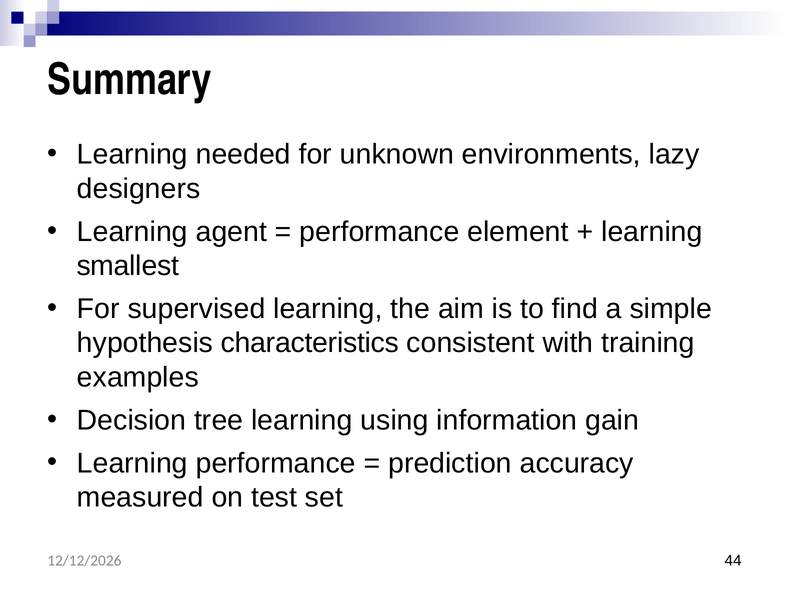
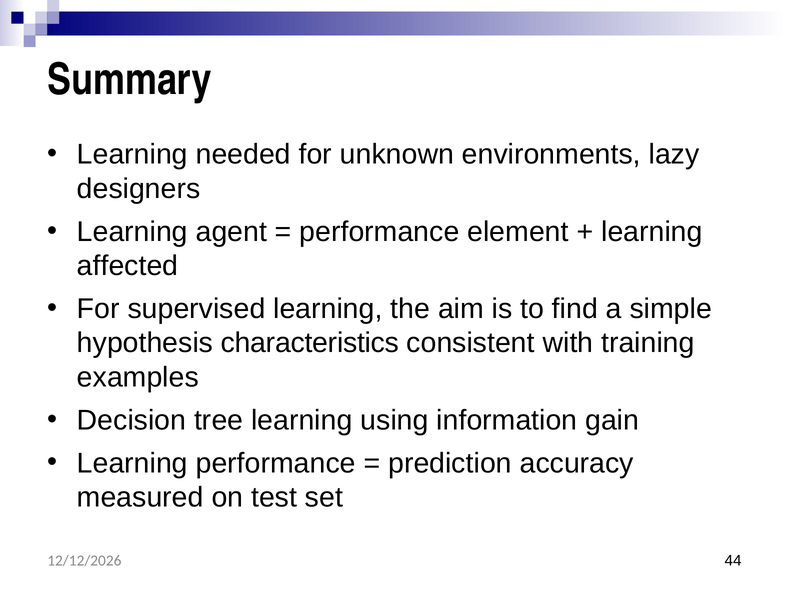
smallest: smallest -> affected
